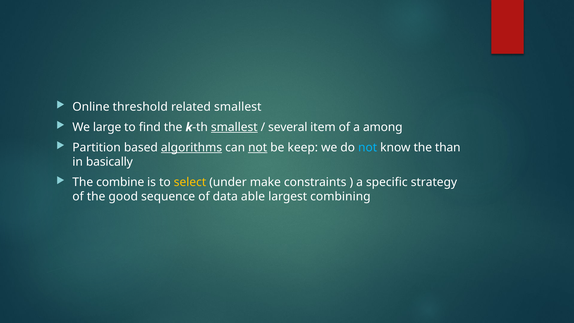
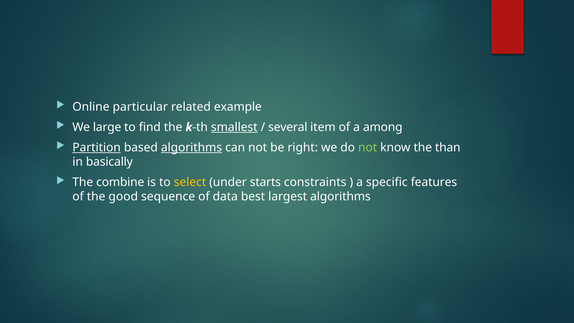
threshold: threshold -> particular
related smallest: smallest -> example
Partition underline: none -> present
not at (258, 148) underline: present -> none
keep: keep -> right
not at (368, 148) colour: light blue -> light green
make: make -> starts
strategy: strategy -> features
able: able -> best
largest combining: combining -> algorithms
